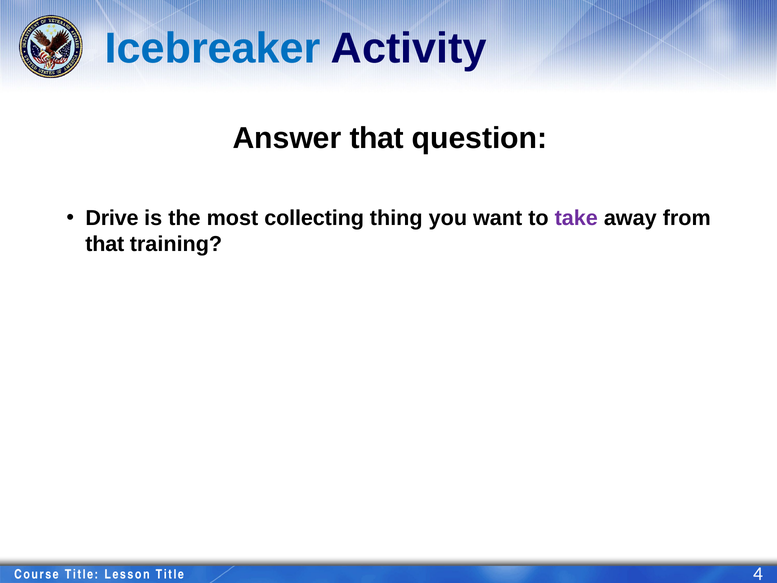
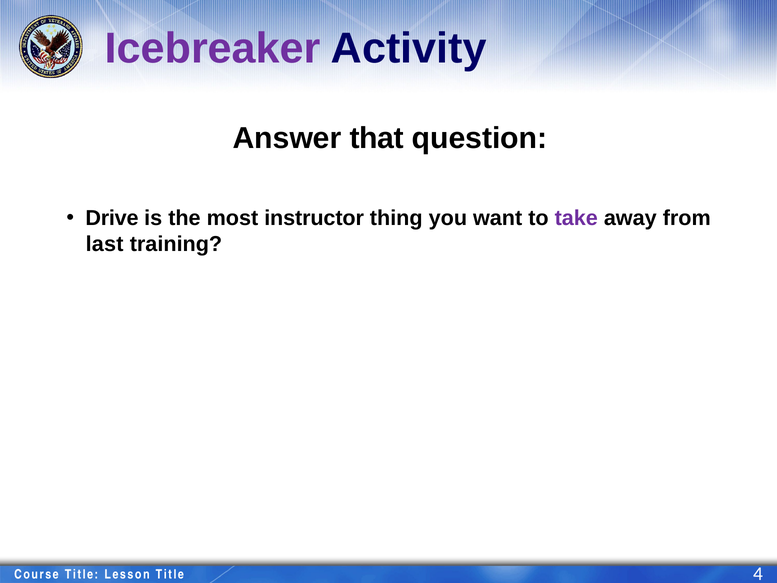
Icebreaker colour: blue -> purple
collecting: collecting -> instructor
that at (105, 244): that -> last
